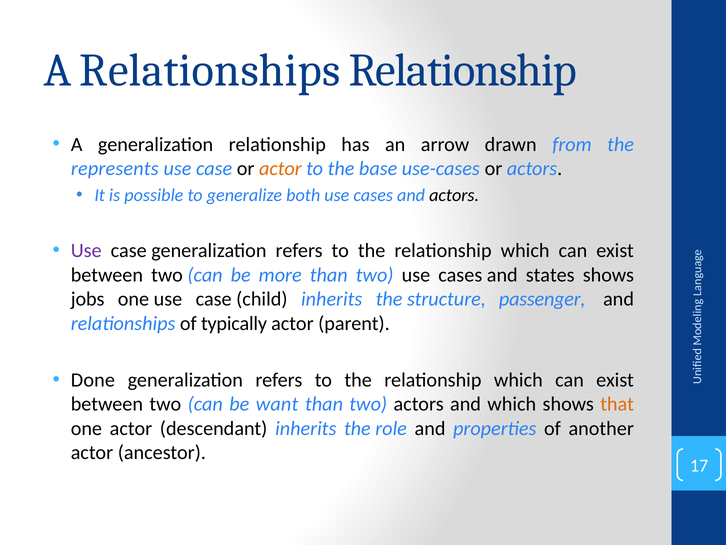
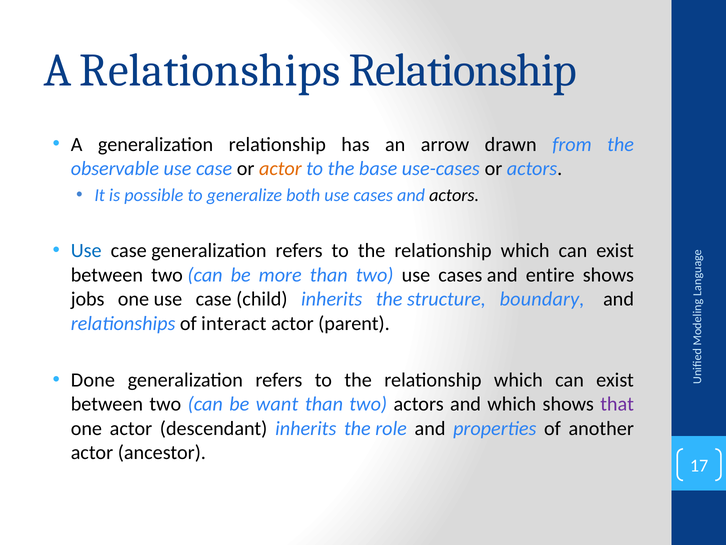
represents: represents -> observable
Use at (86, 250) colour: purple -> blue
states: states -> entire
passenger: passenger -> boundary
typically: typically -> interact
that colour: orange -> purple
